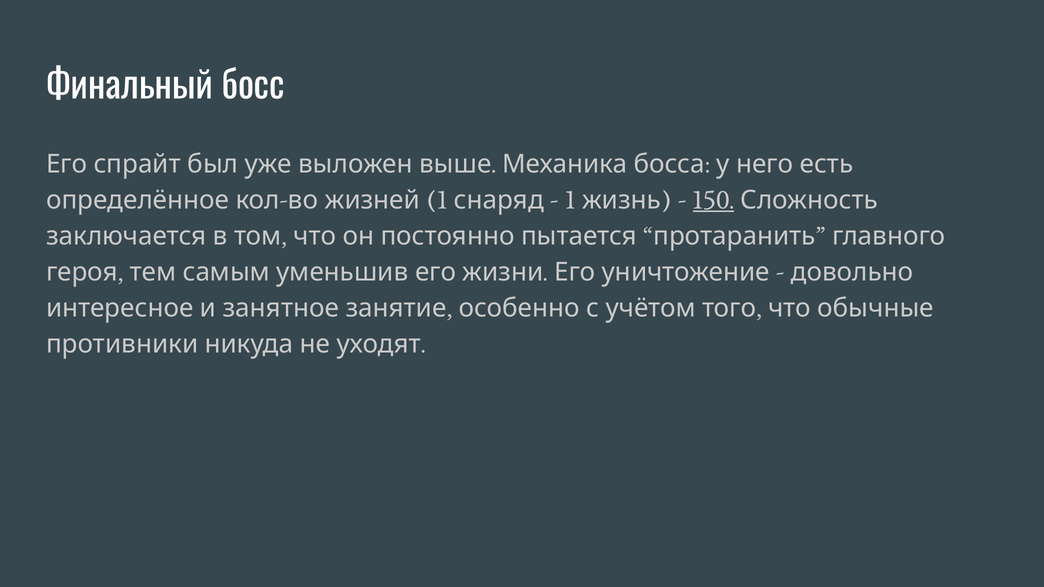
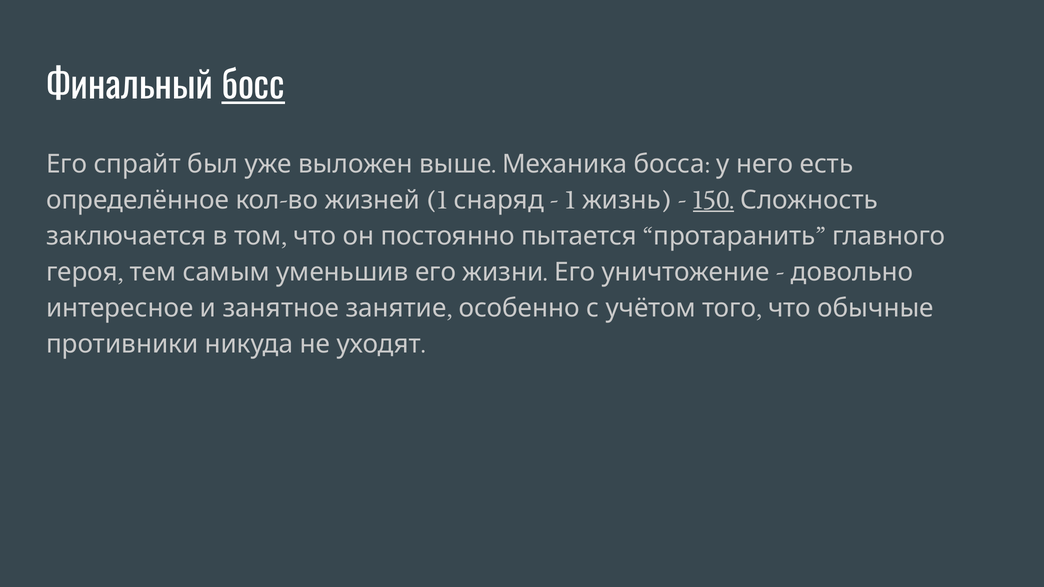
босс underline: none -> present
